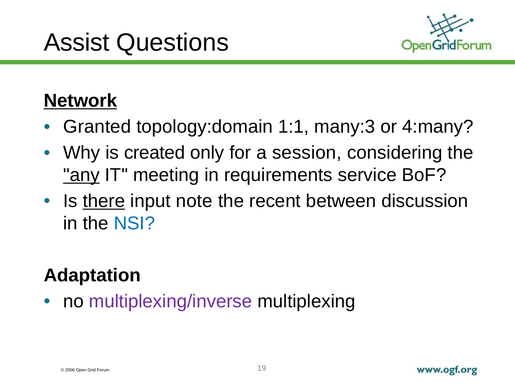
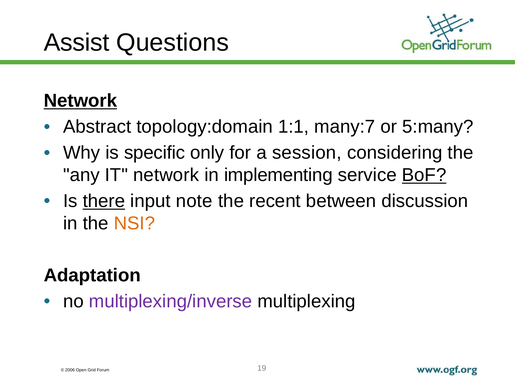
Granted: Granted -> Abstract
many:3: many:3 -> many:7
4:many: 4:many -> 5:many
created: created -> specific
any underline: present -> none
IT meeting: meeting -> network
requirements: requirements -> implementing
BoF underline: none -> present
NSI colour: blue -> orange
